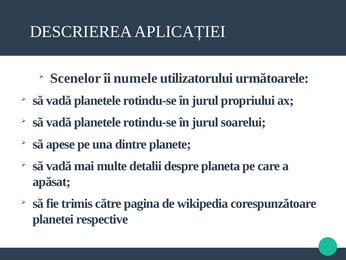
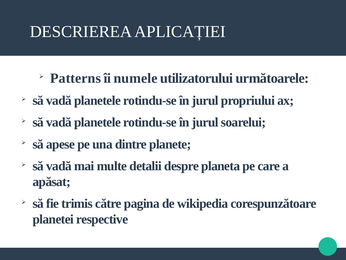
Scenelor: Scenelor -> Patterns
